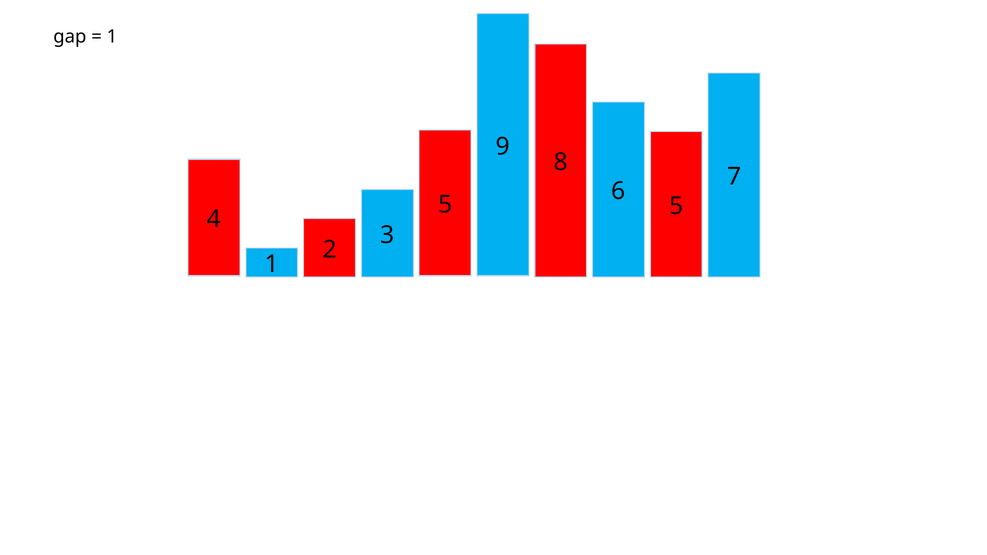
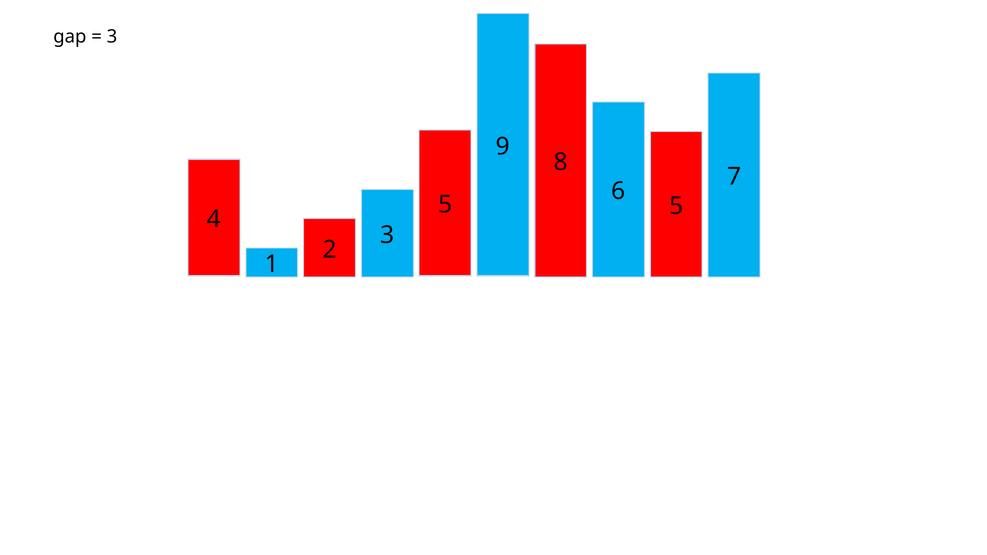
1 at (112, 37): 1 -> 3
